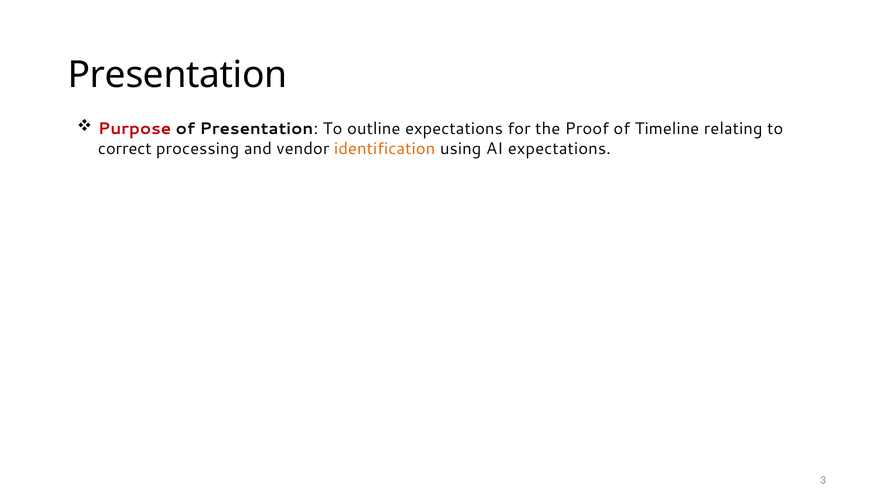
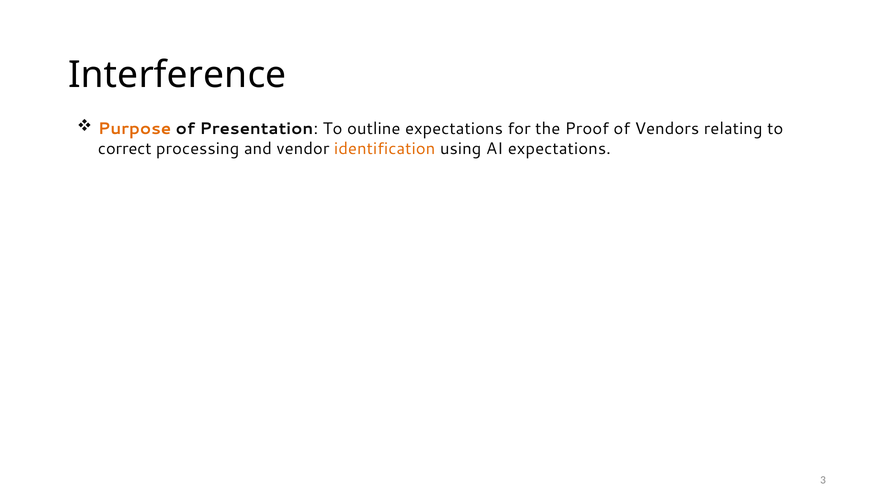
Presentation at (178, 75): Presentation -> Interference
Purpose colour: red -> orange
Timeline: Timeline -> Vendors
